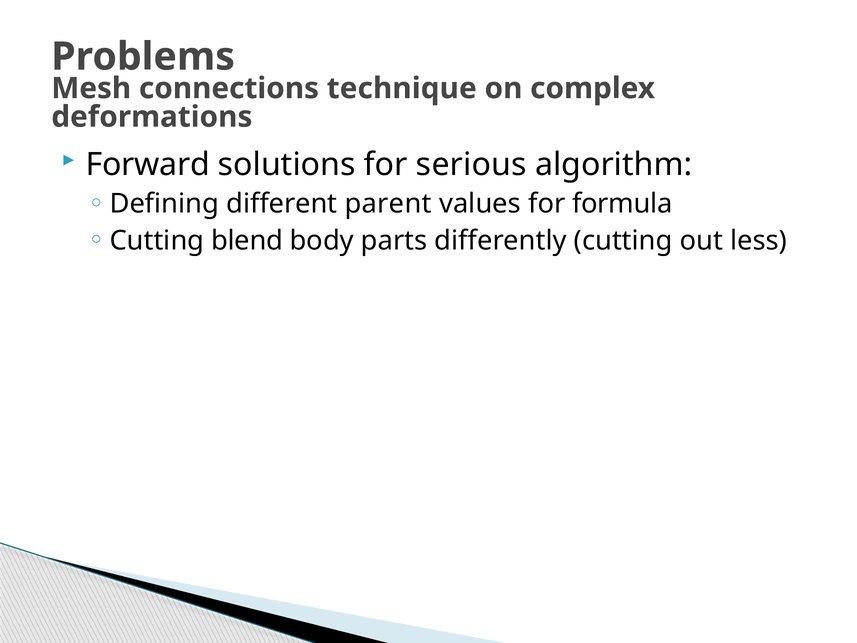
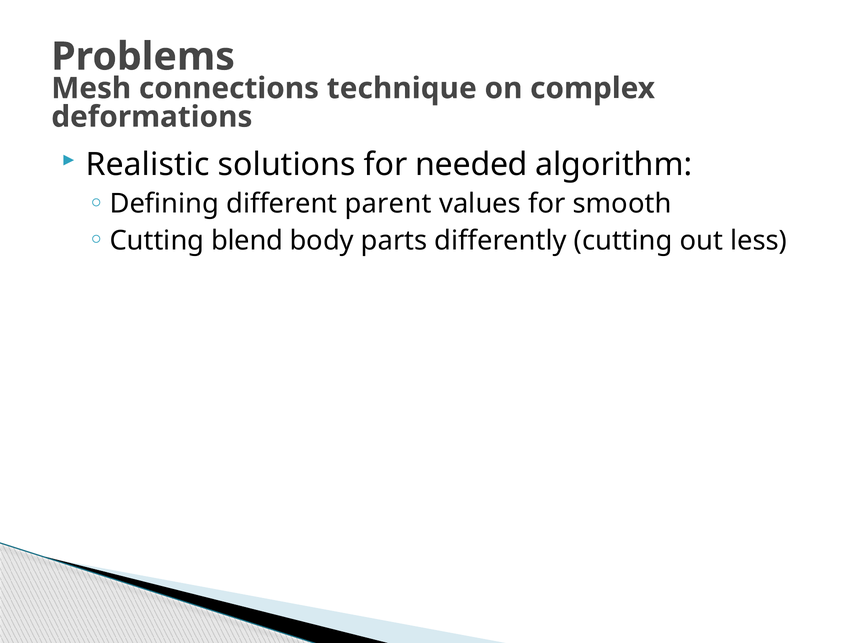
Forward: Forward -> Realistic
serious: serious -> needed
formula: formula -> smooth
